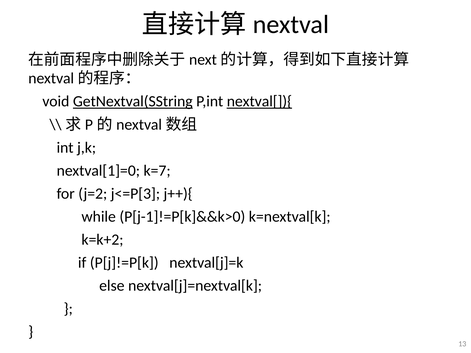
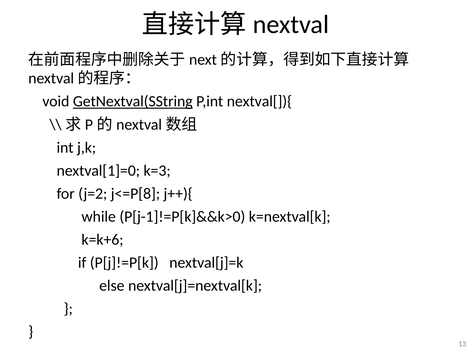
nextval[]){ underline: present -> none
k=7: k=7 -> k=3
j<=P[3: j<=P[3 -> j<=P[8
k=k+2: k=k+2 -> k=k+6
